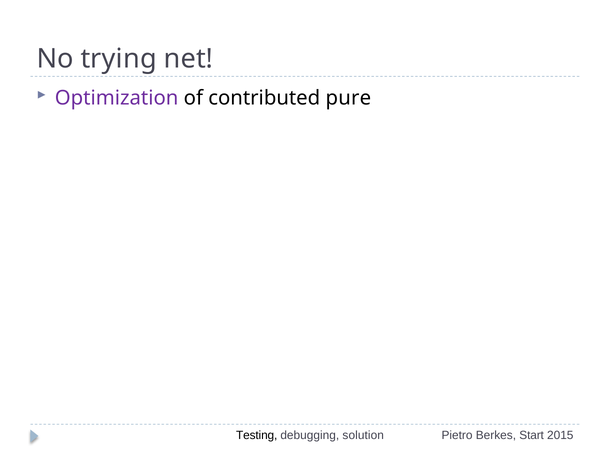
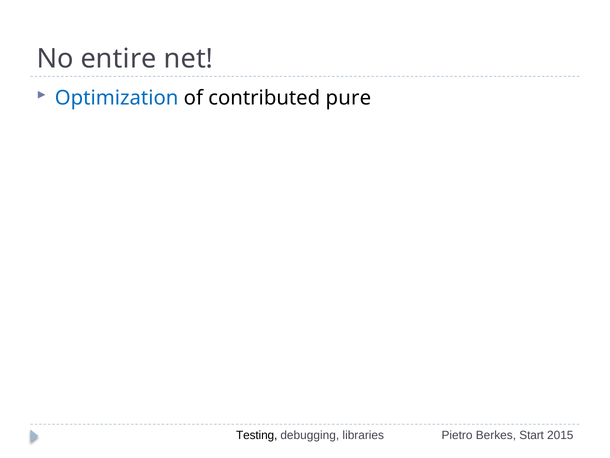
trying: trying -> entire
Optimization colour: purple -> blue
solution: solution -> libraries
